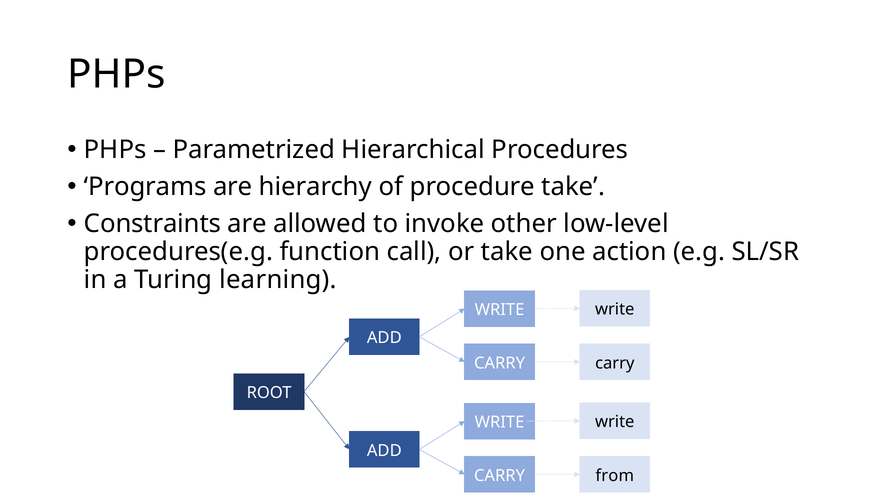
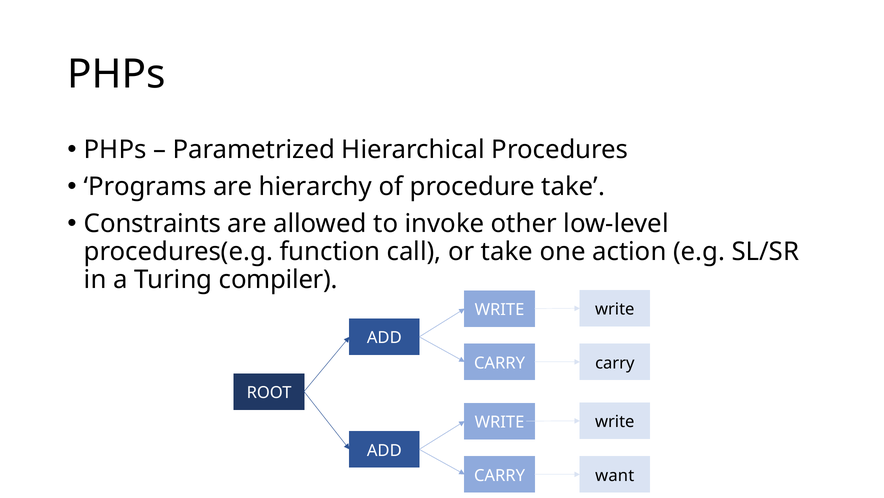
learning: learning -> compiler
from: from -> want
